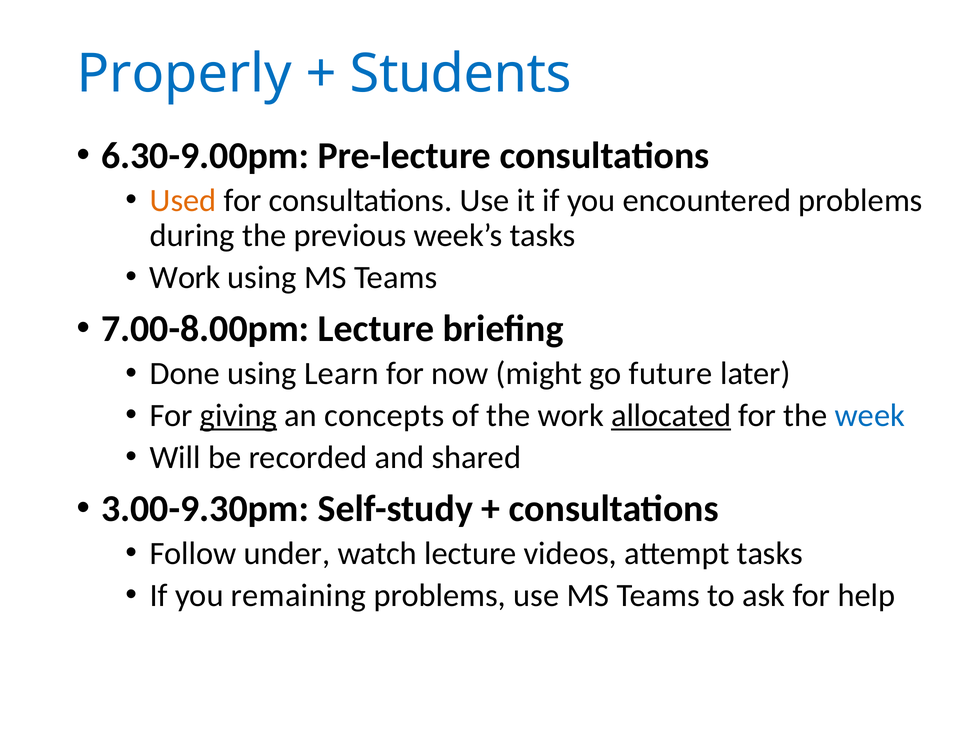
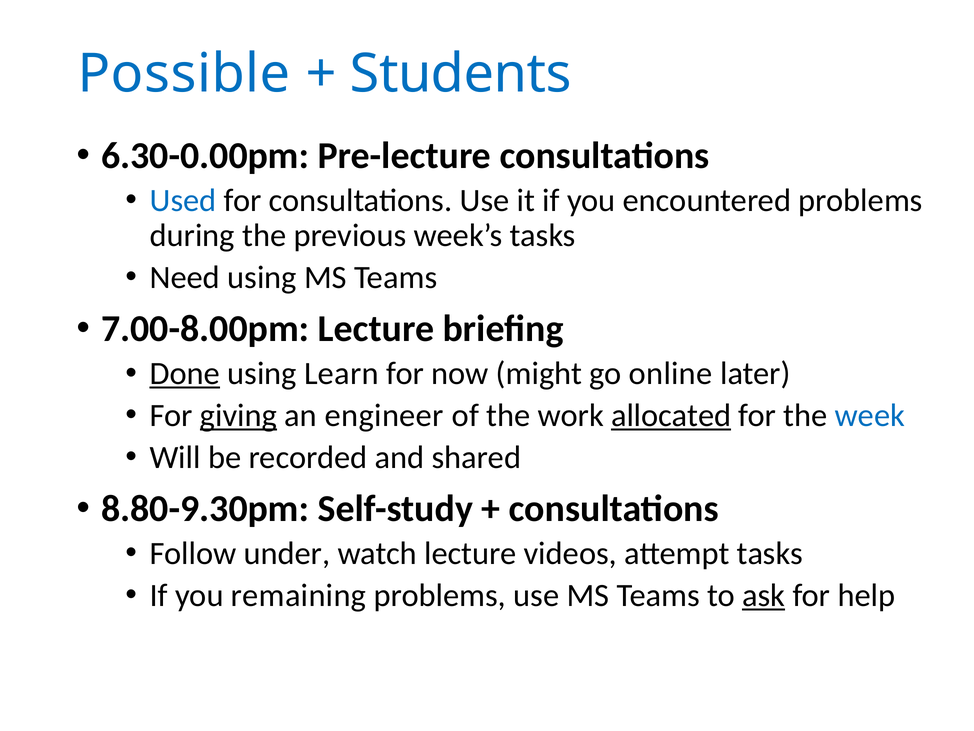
Properly: Properly -> Possible
6.30-9.00pm: 6.30-9.00pm -> 6.30-0.00pm
Used colour: orange -> blue
Work at (185, 277): Work -> Need
Done underline: none -> present
future: future -> online
concepts: concepts -> engineer
3.00-9.30pm: 3.00-9.30pm -> 8.80-9.30pm
ask underline: none -> present
